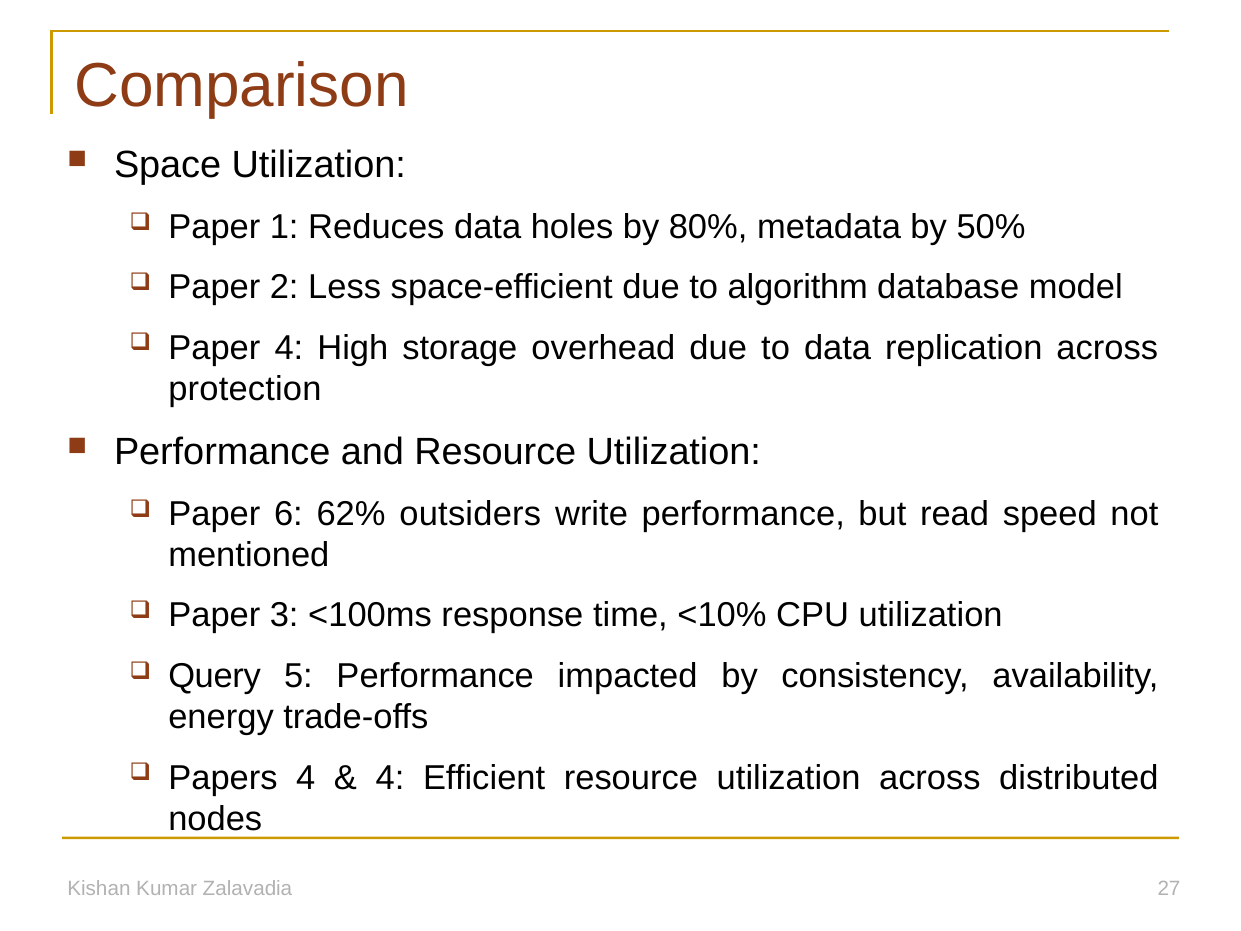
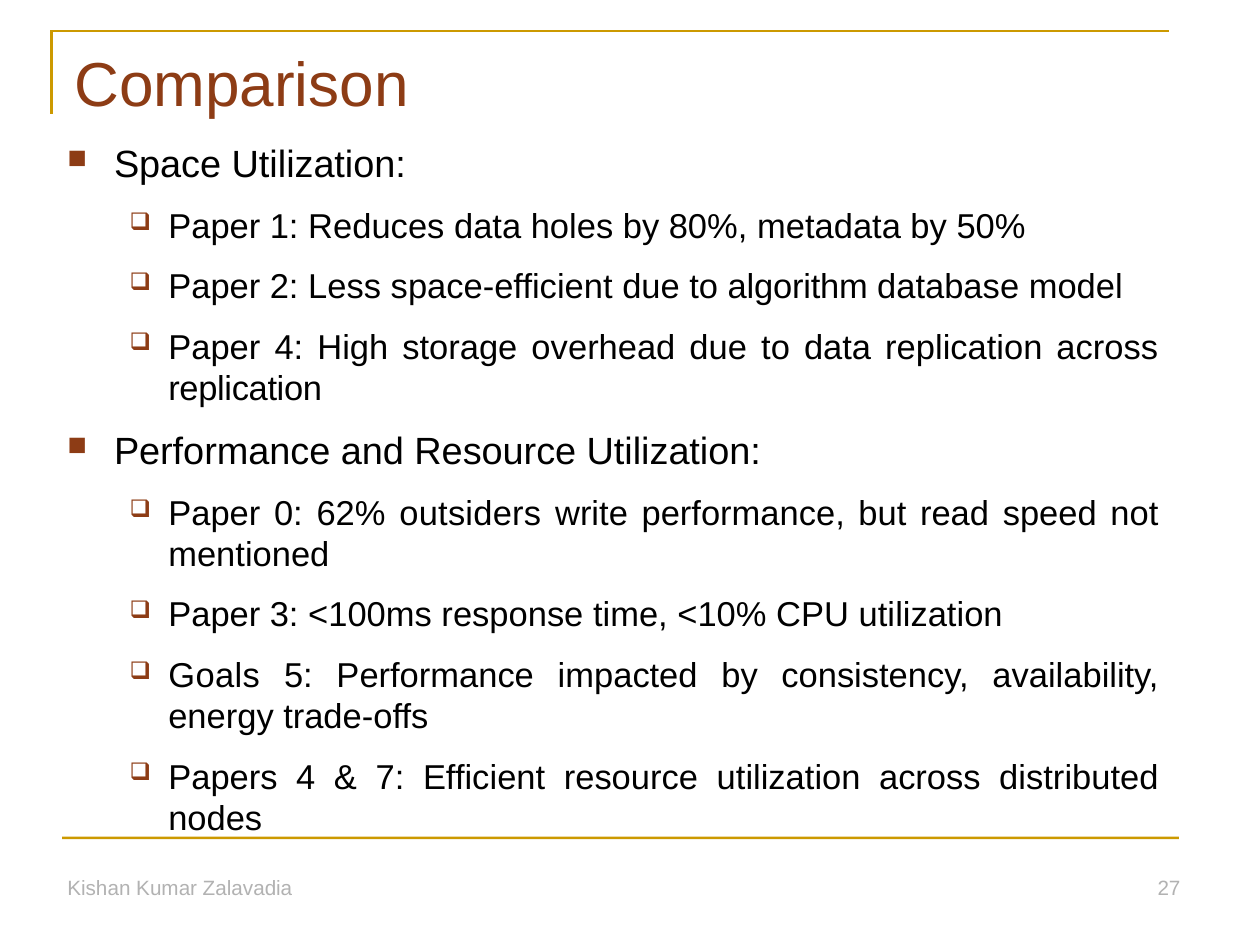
protection at (245, 389): protection -> replication
6: 6 -> 0
Query: Query -> Goals
4 at (390, 777): 4 -> 7
